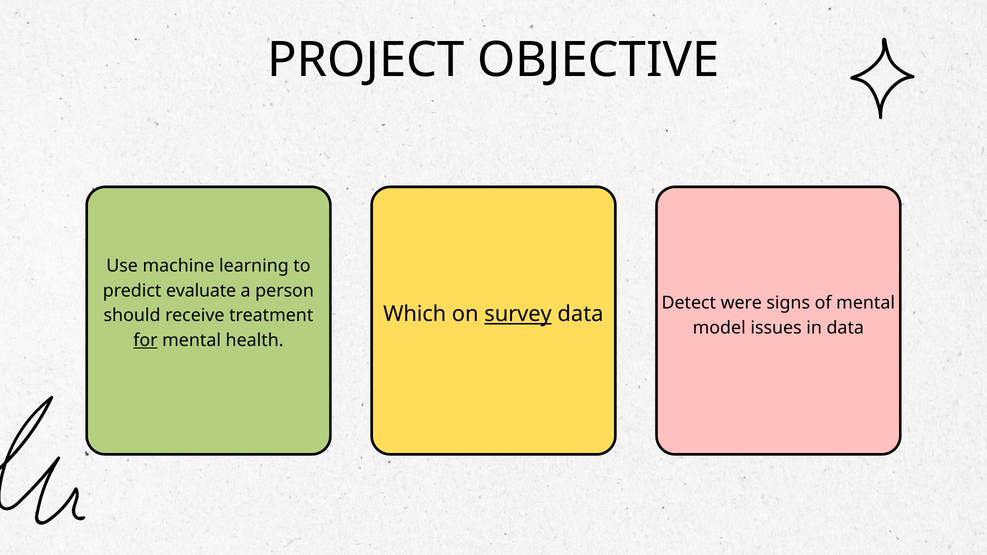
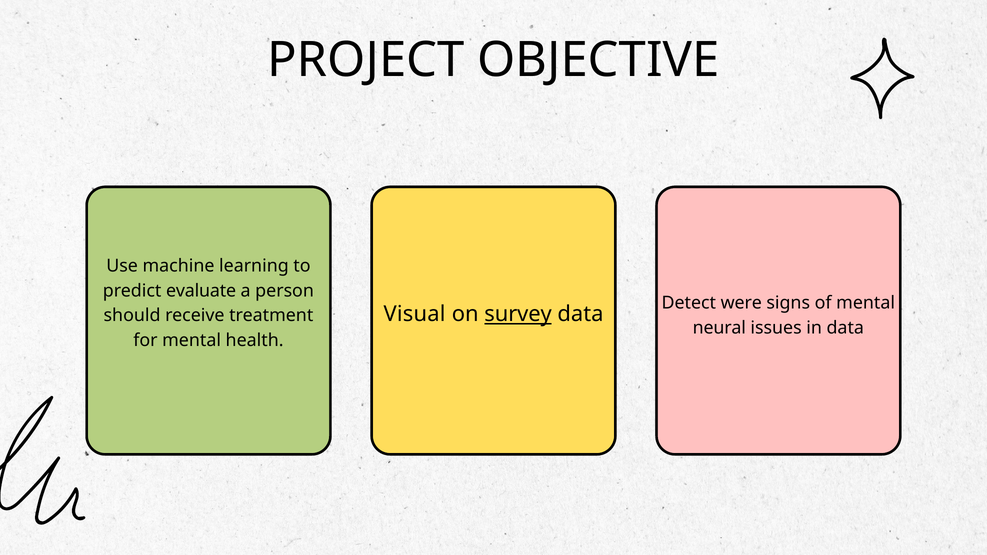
Which: Which -> Visual
model: model -> neural
for underline: present -> none
